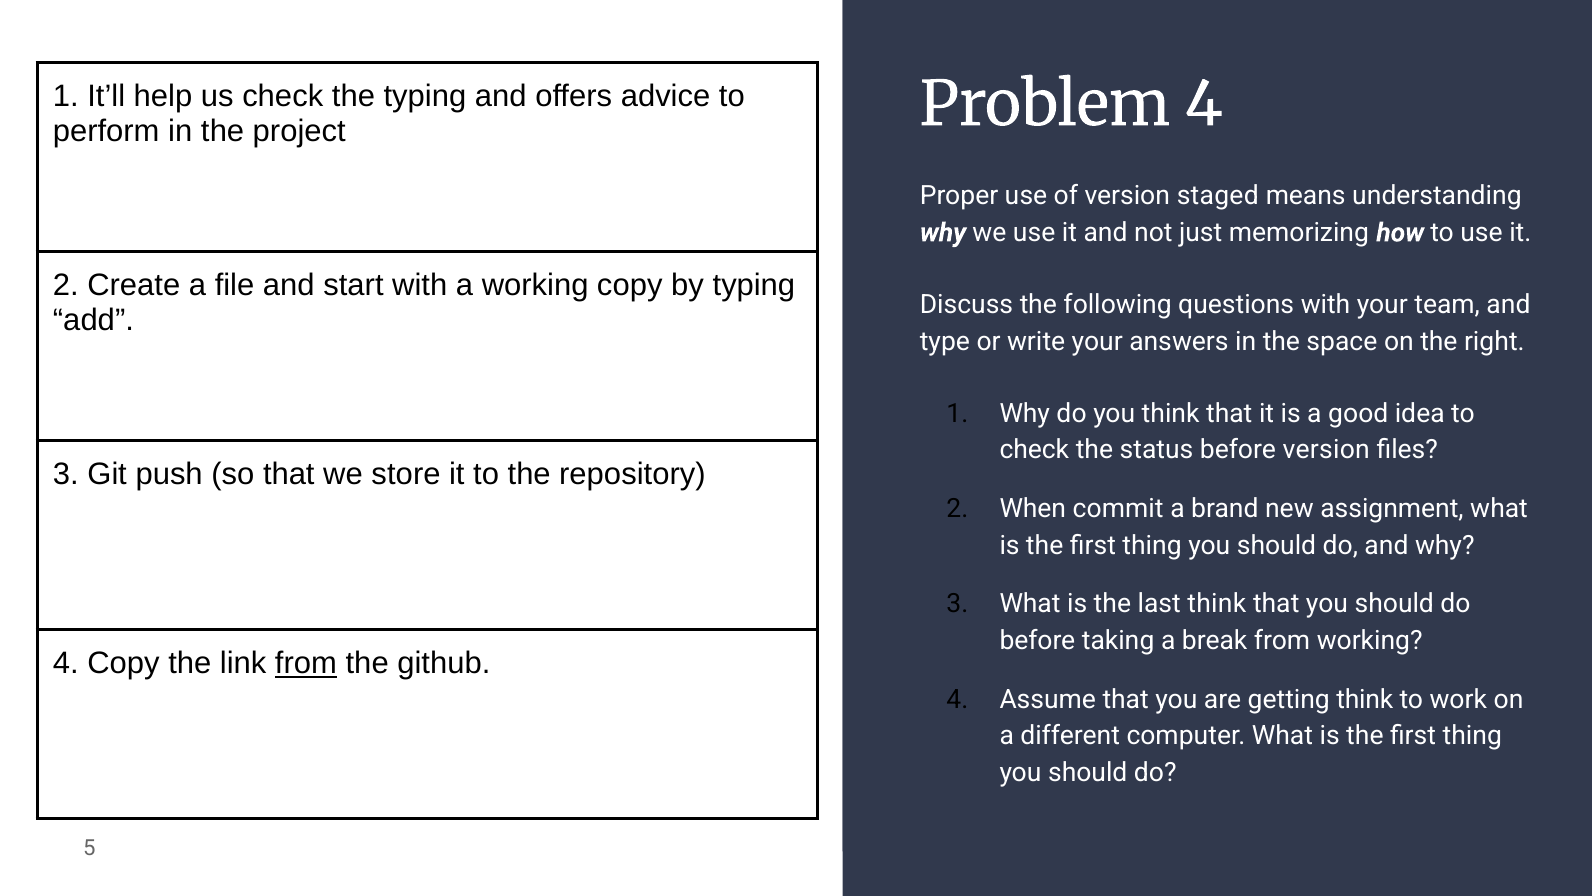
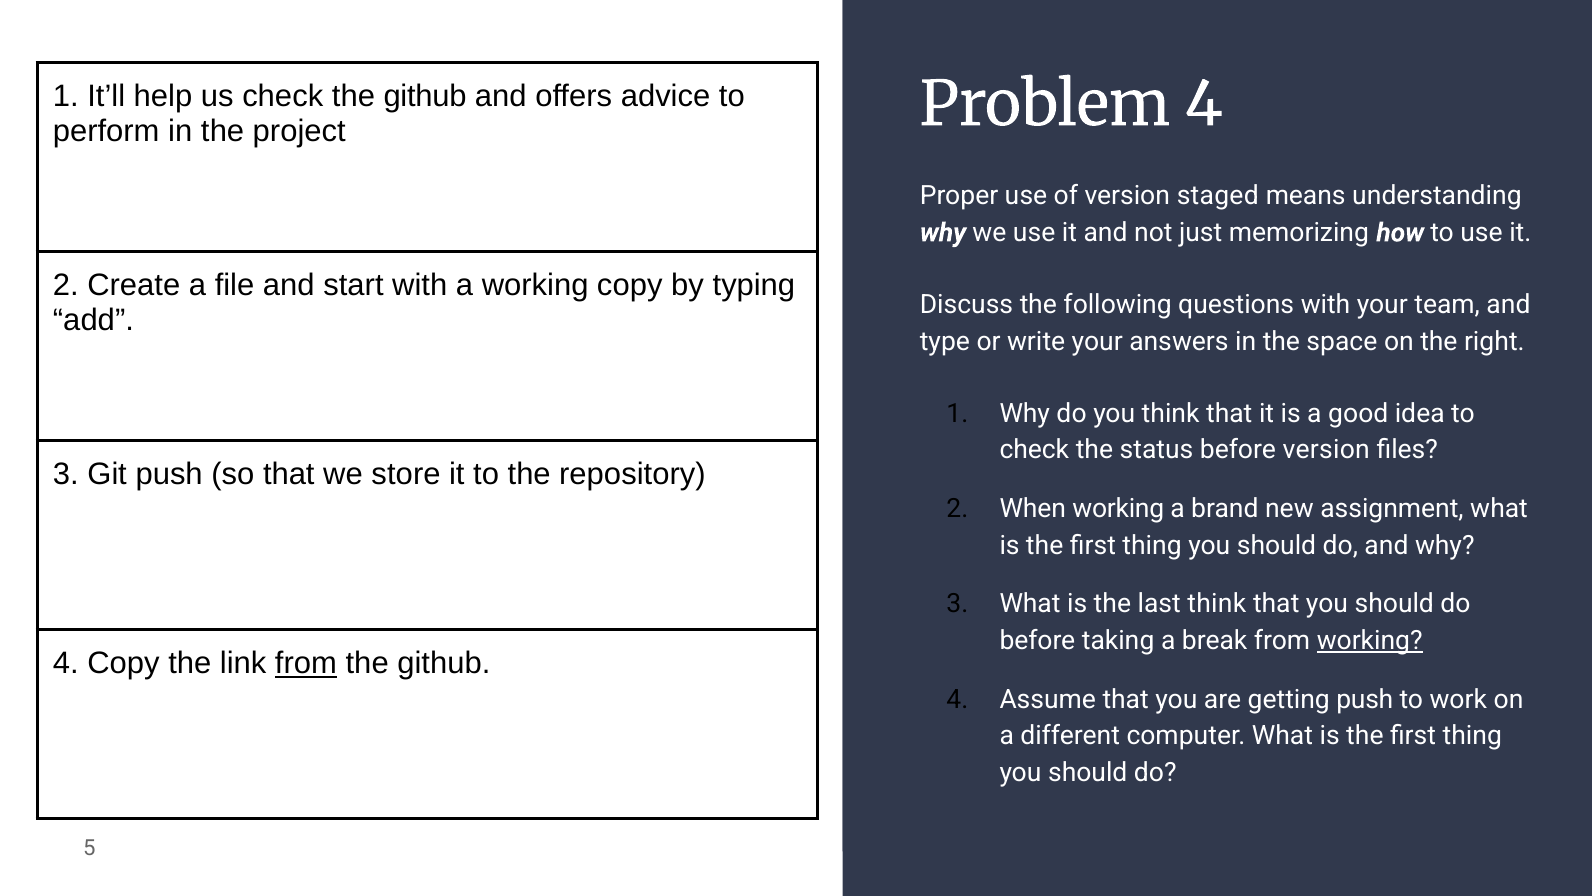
check the typing: typing -> github
When commit: commit -> working
working at (1370, 640) underline: none -> present
getting think: think -> push
